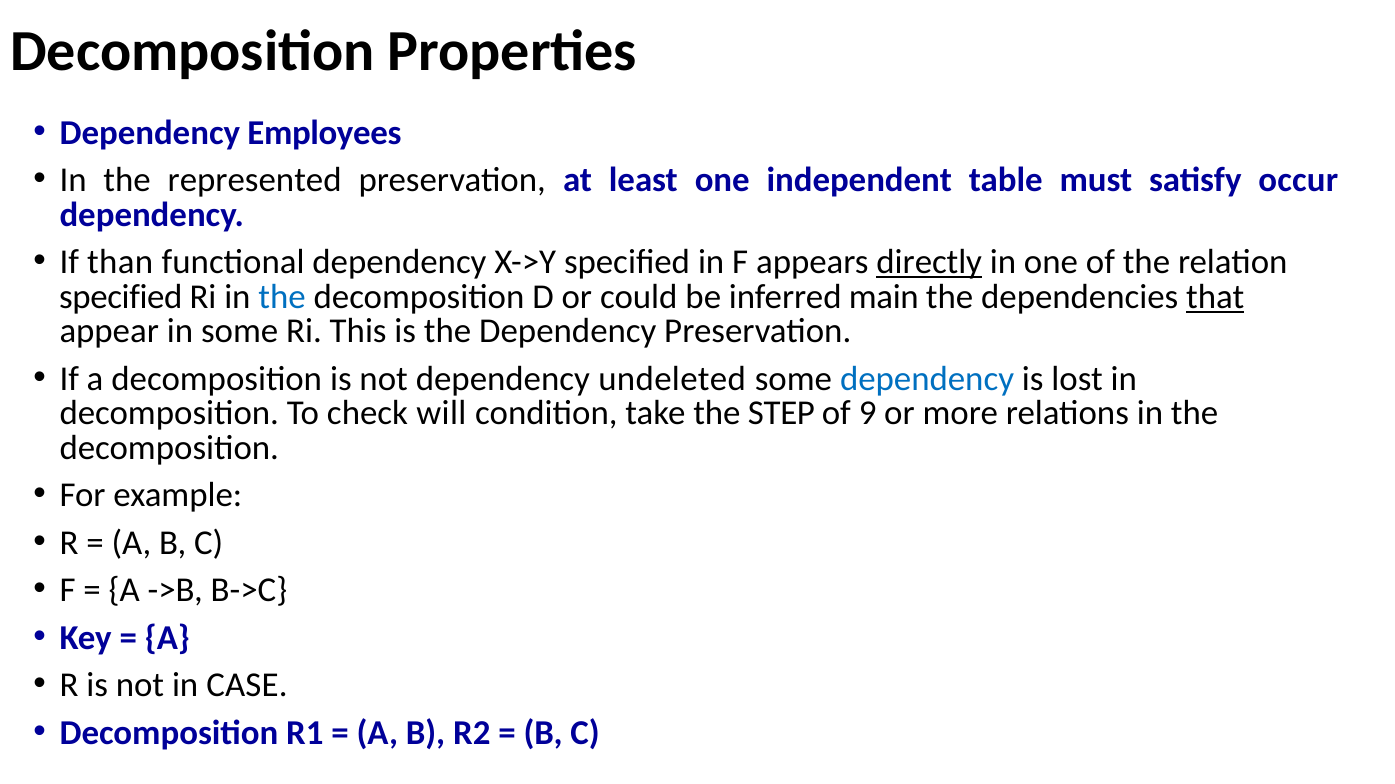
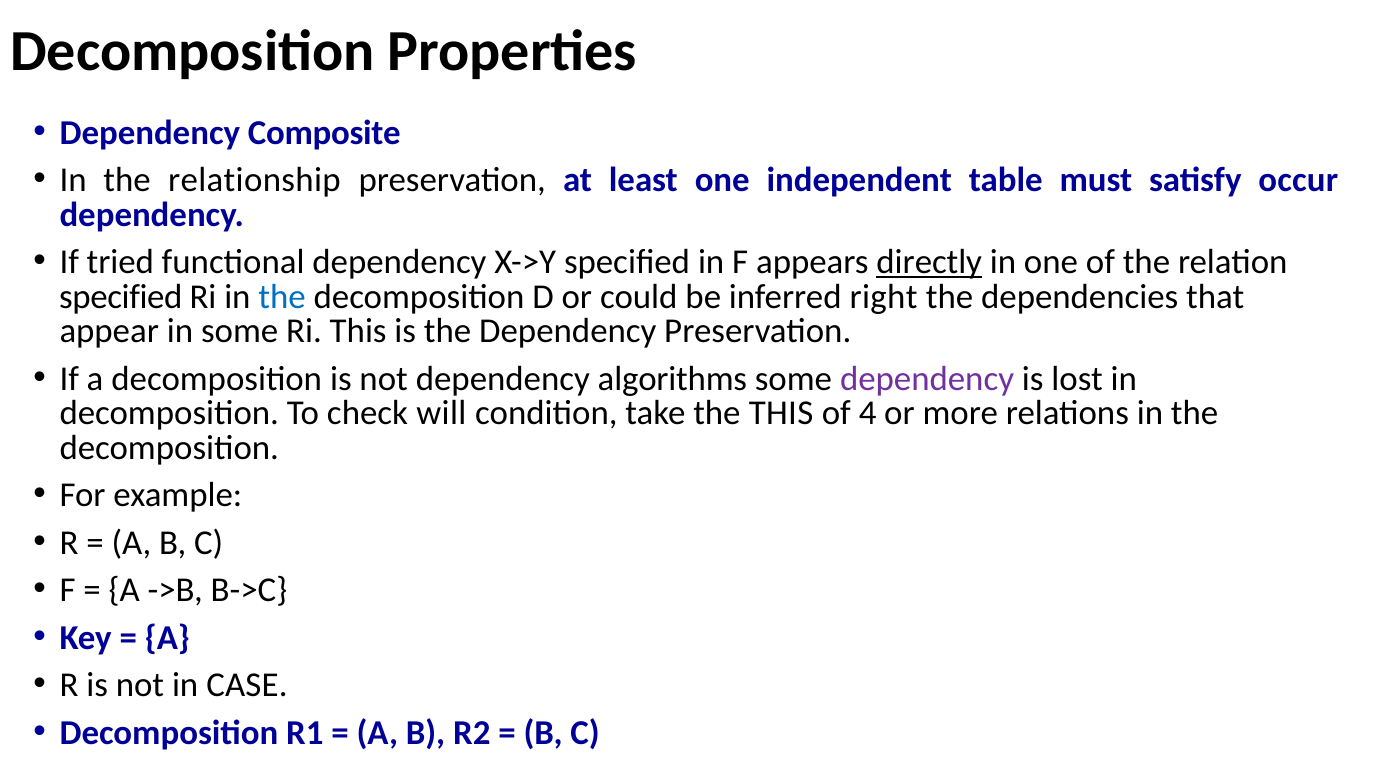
Employees: Employees -> Composite
represented: represented -> relationship
than: than -> tried
main: main -> right
that underline: present -> none
undeleted: undeleted -> algorithms
dependency at (927, 379) colour: blue -> purple
the STEP: STEP -> THIS
9: 9 -> 4
